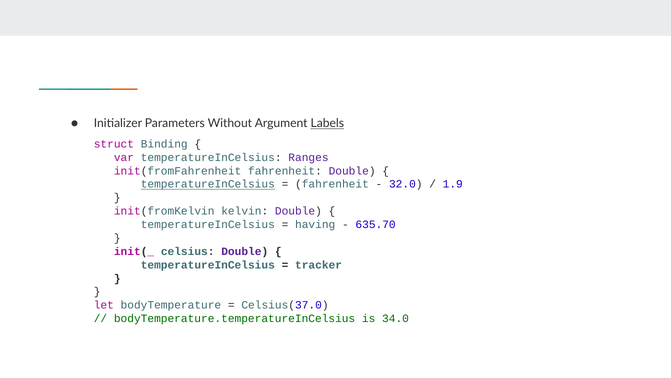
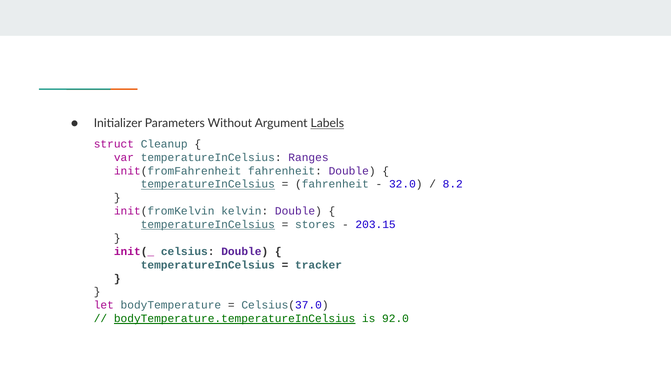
Binding: Binding -> Cleanup
1.9: 1.9 -> 8.2
temperatureInCelsius at (208, 224) underline: none -> present
having: having -> stores
635.70: 635.70 -> 203.15
bodyTemperature.temperatureInCelsius underline: none -> present
34.0: 34.0 -> 92.0
